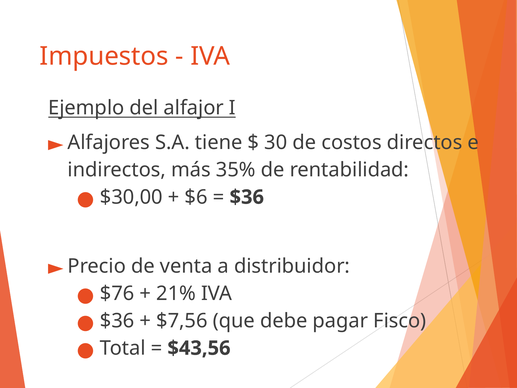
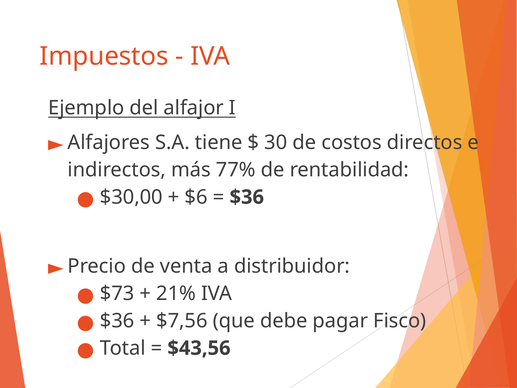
35%: 35% -> 77%
$76: $76 -> $73
